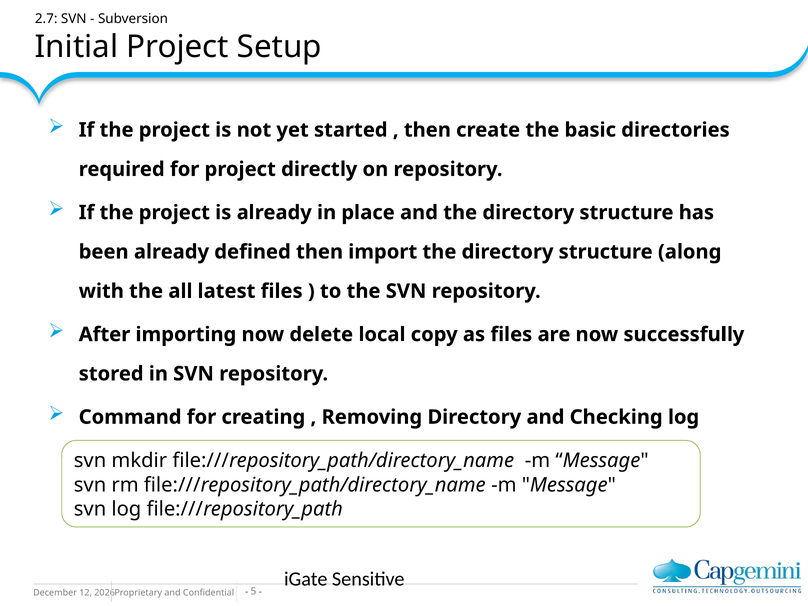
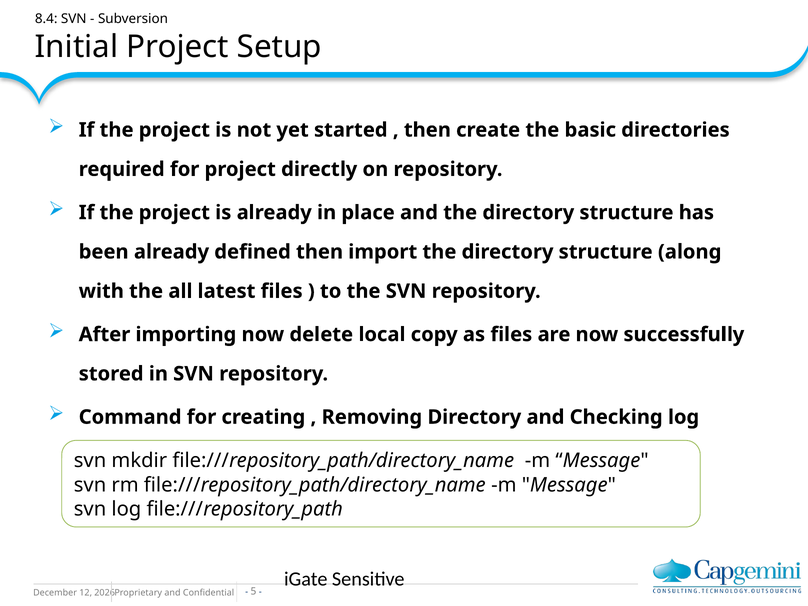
2.7: 2.7 -> 8.4
